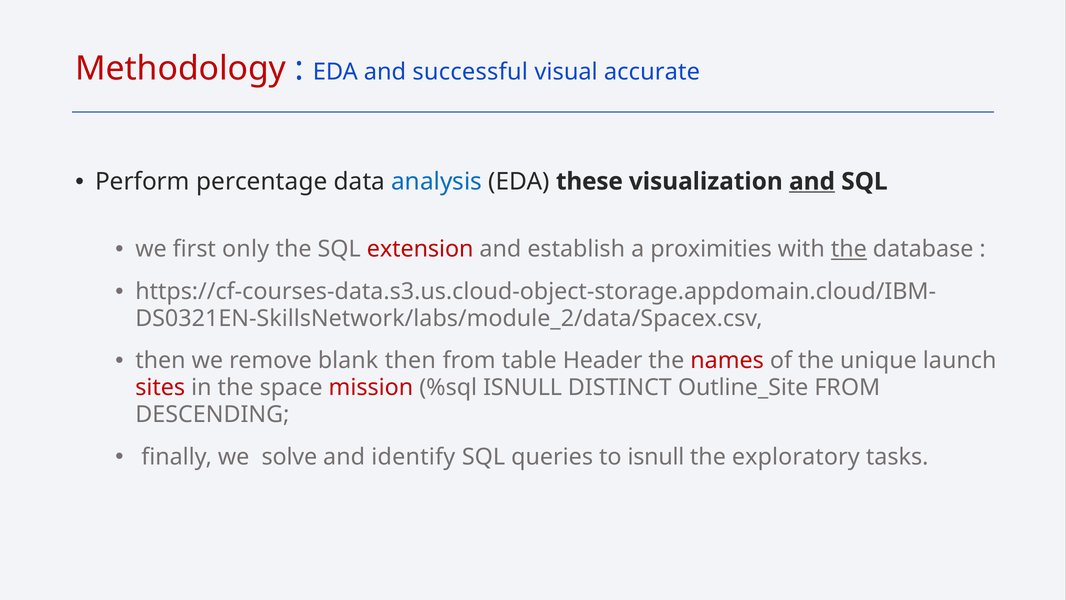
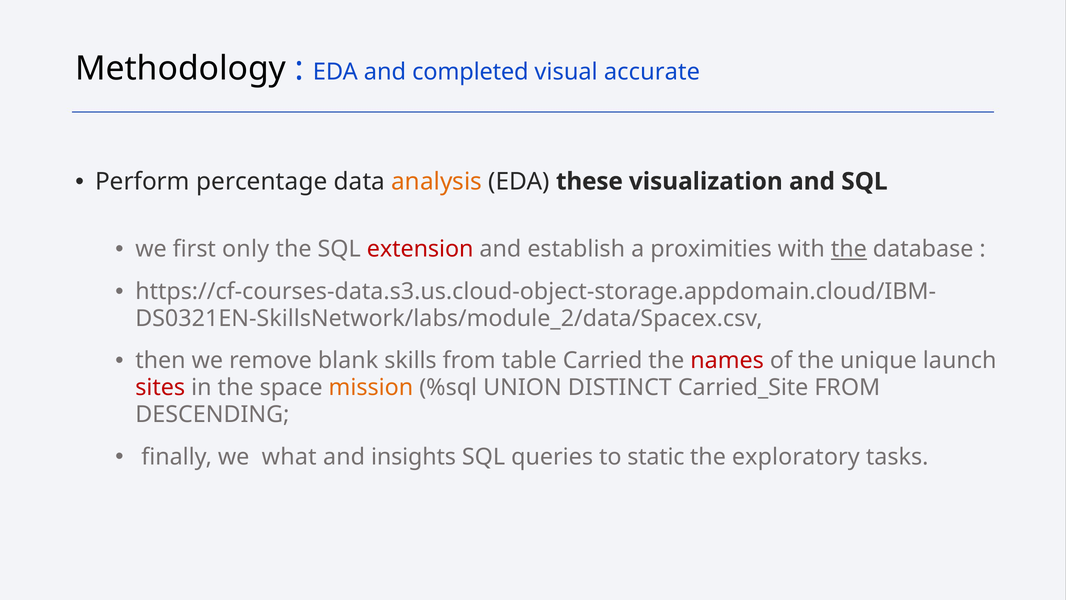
Methodology colour: red -> black
successful: successful -> completed
analysis colour: blue -> orange
and at (812, 181) underline: present -> none
blank then: then -> skills
Header: Header -> Carried
mission colour: red -> orange
%sql ISNULL: ISNULL -> UNION
Outline_Site: Outline_Site -> Carried_Site
solve: solve -> what
identify: identify -> insights
to isnull: isnull -> static
